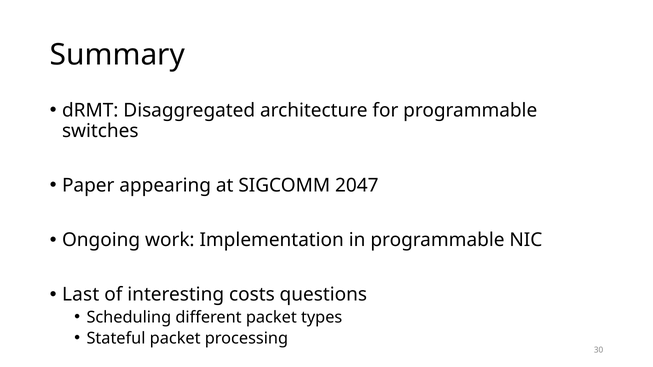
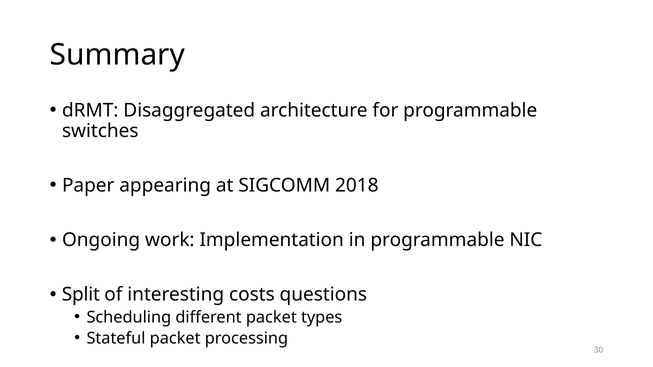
2047: 2047 -> 2018
Last: Last -> Split
